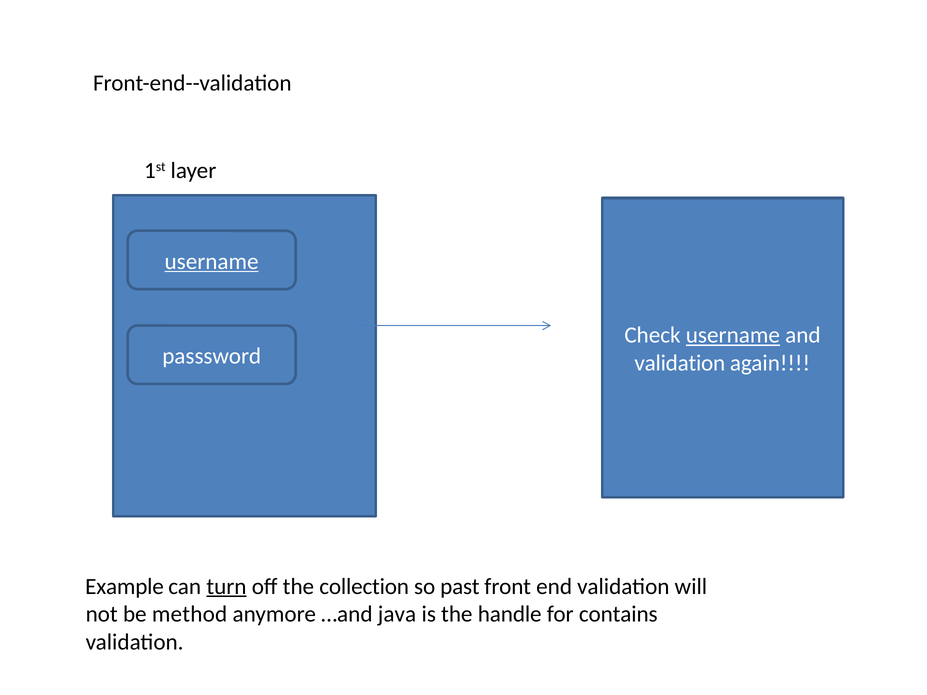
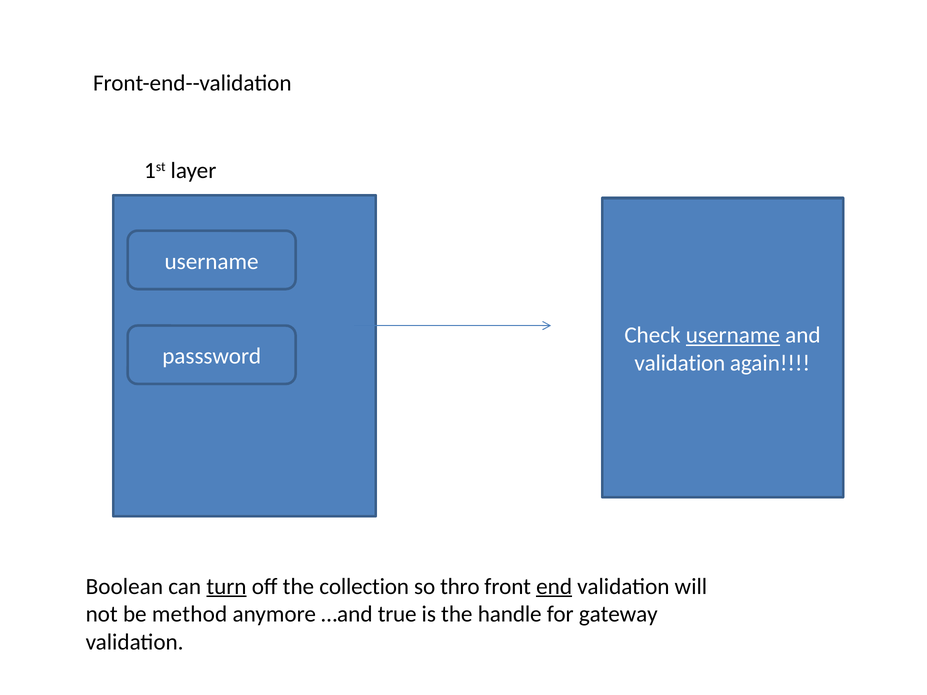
username at (212, 262) underline: present -> none
Example: Example -> Boolean
past: past -> thro
end underline: none -> present
java: java -> true
contains: contains -> gateway
